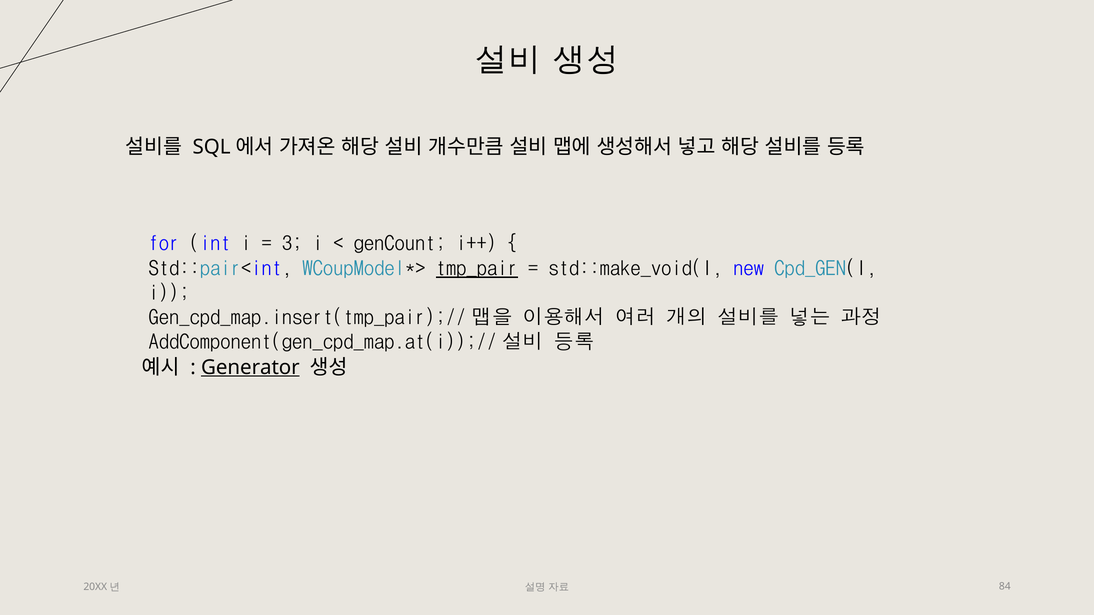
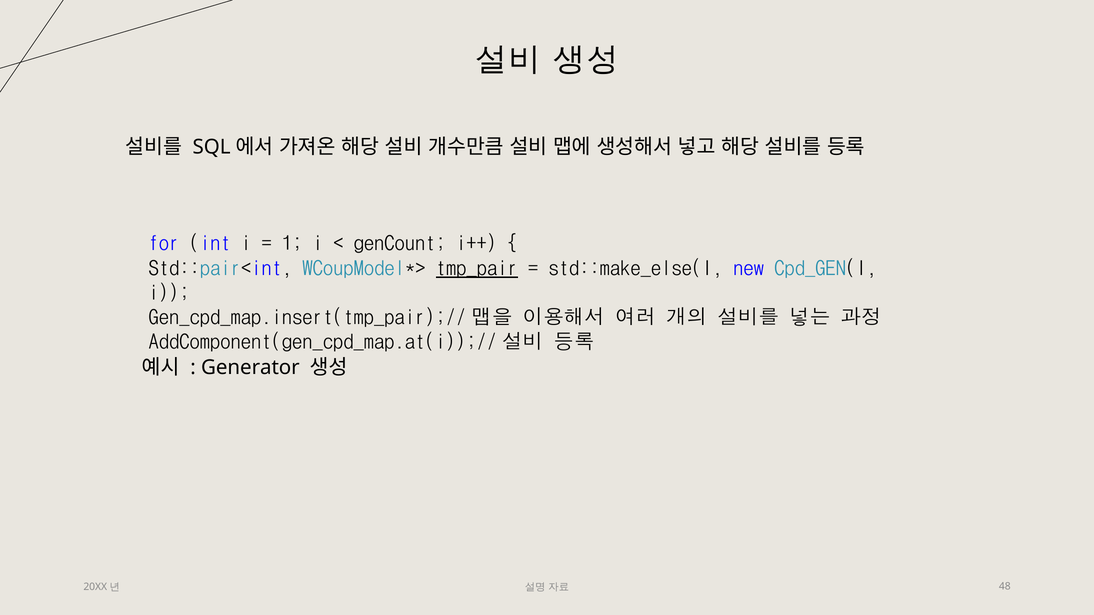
3: 3 -> 1
std::make_void(I: std::make_void(I -> std::make_else(I
Generator underline: present -> none
84: 84 -> 48
